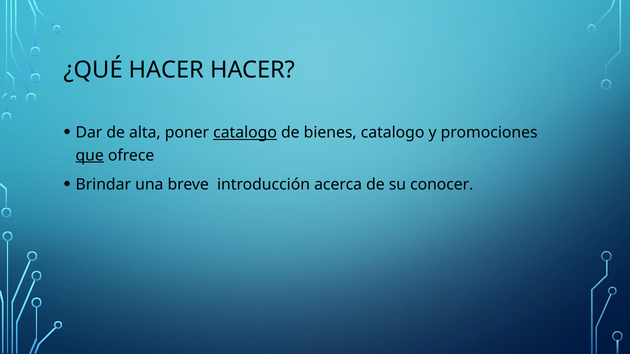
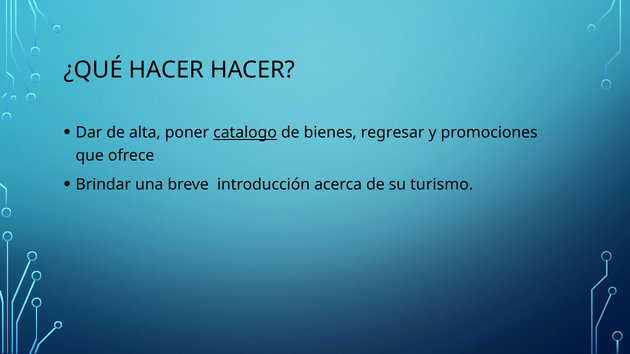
bienes catalogo: catalogo -> regresar
que underline: present -> none
conocer: conocer -> turismo
